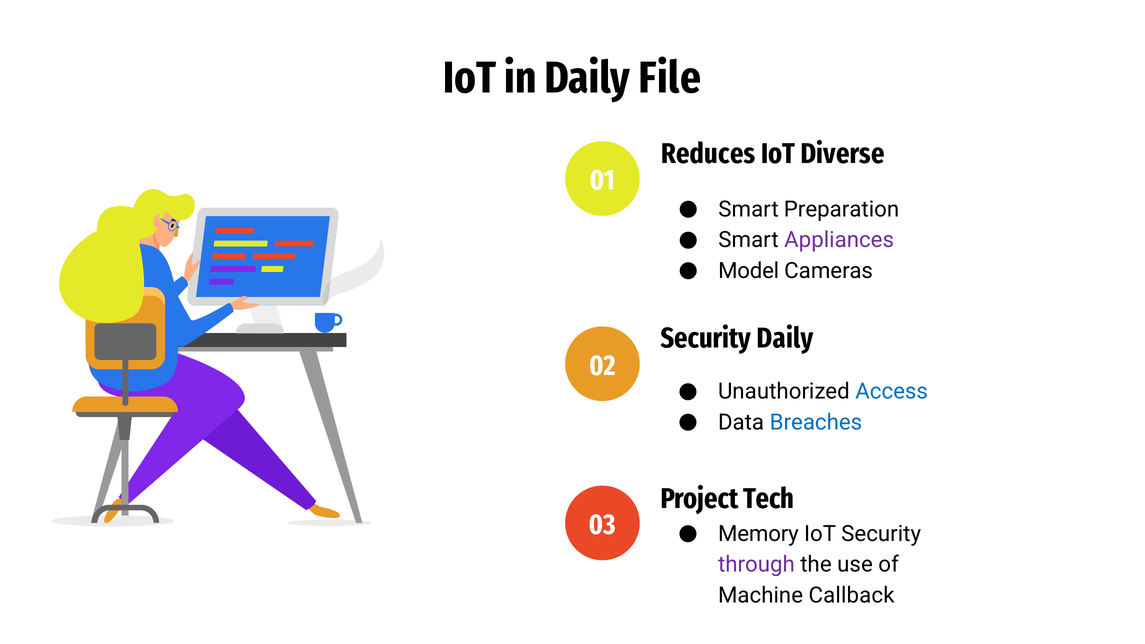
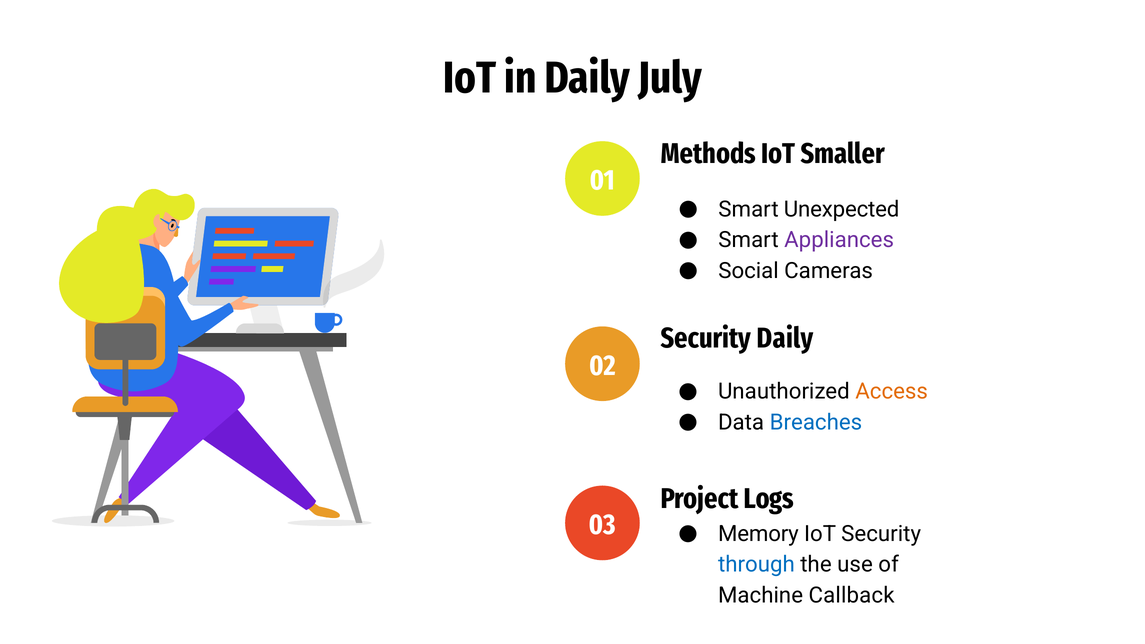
File: File -> July
Reduces: Reduces -> Methods
Diverse: Diverse -> Smaller
Preparation: Preparation -> Unexpected
Model: Model -> Social
Access colour: blue -> orange
Tech: Tech -> Logs
through colour: purple -> blue
